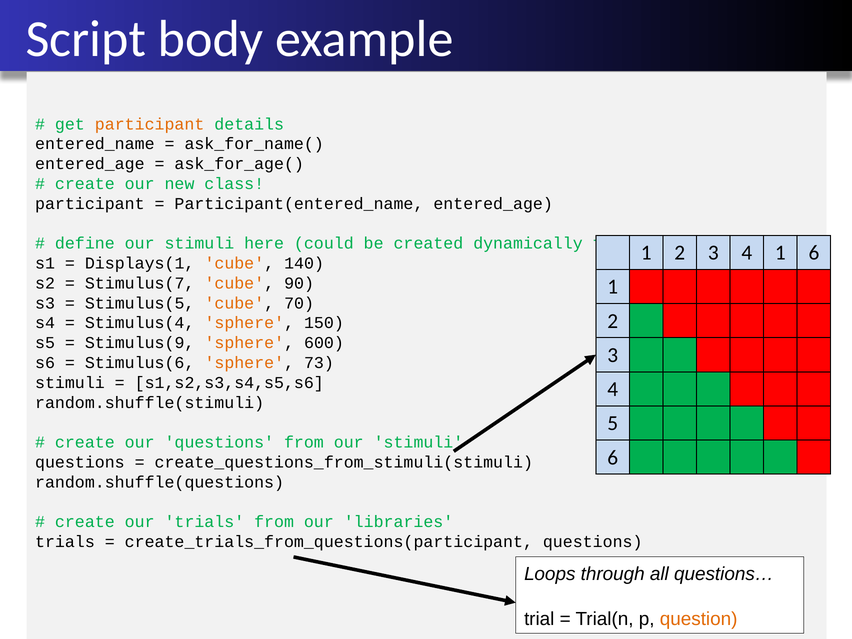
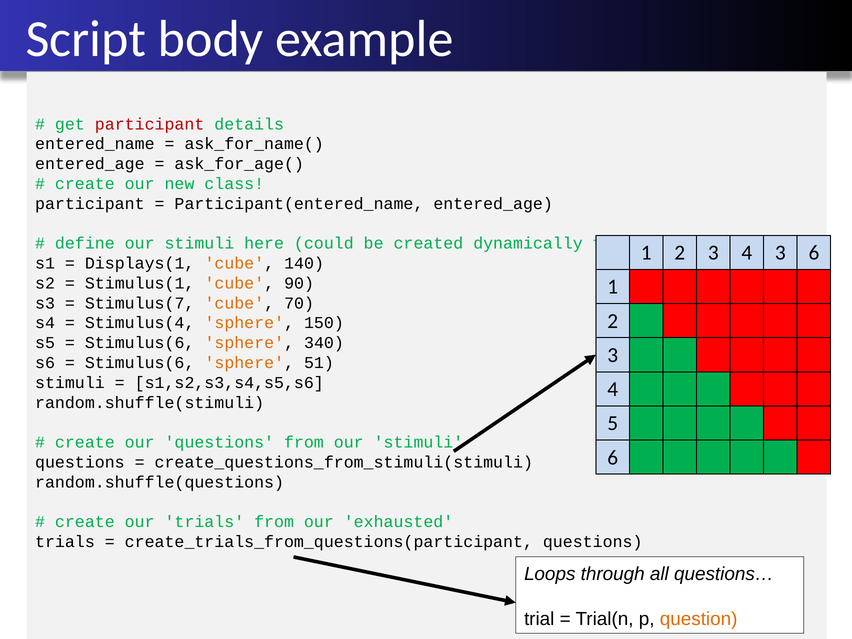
participant at (150, 124) colour: orange -> red
1 at (780, 253): 1 -> 3
Stimulus(7: Stimulus(7 -> Stimulus(1
Stimulus(5: Stimulus(5 -> Stimulus(7
Stimulus(9 at (140, 343): Stimulus(9 -> Stimulus(6
600: 600 -> 340
73: 73 -> 51
libraries: libraries -> exhausted
